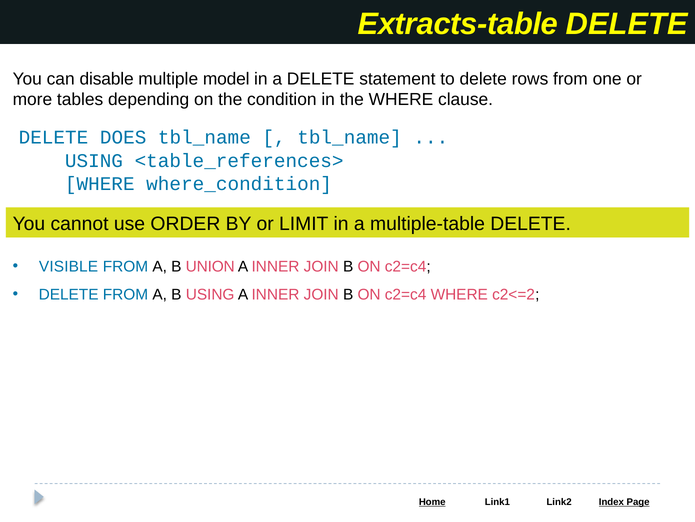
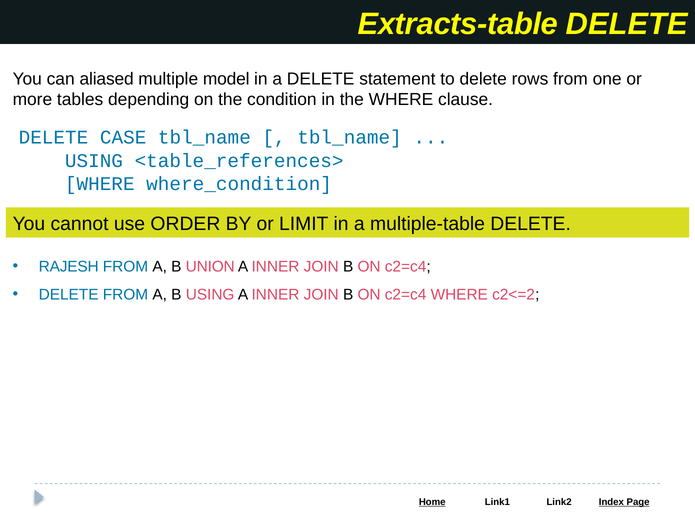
disable: disable -> aliased
DOES: DOES -> CASE
VISIBLE: VISIBLE -> RAJESH
